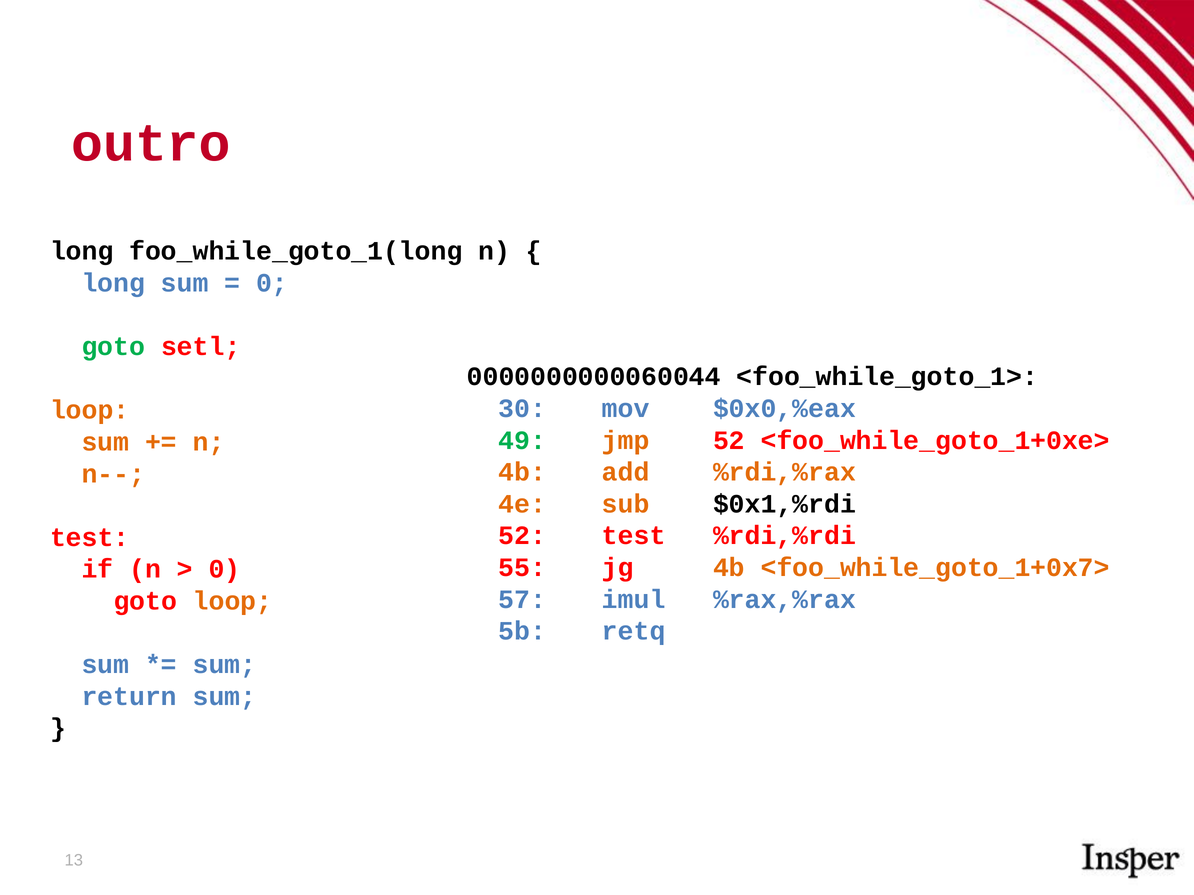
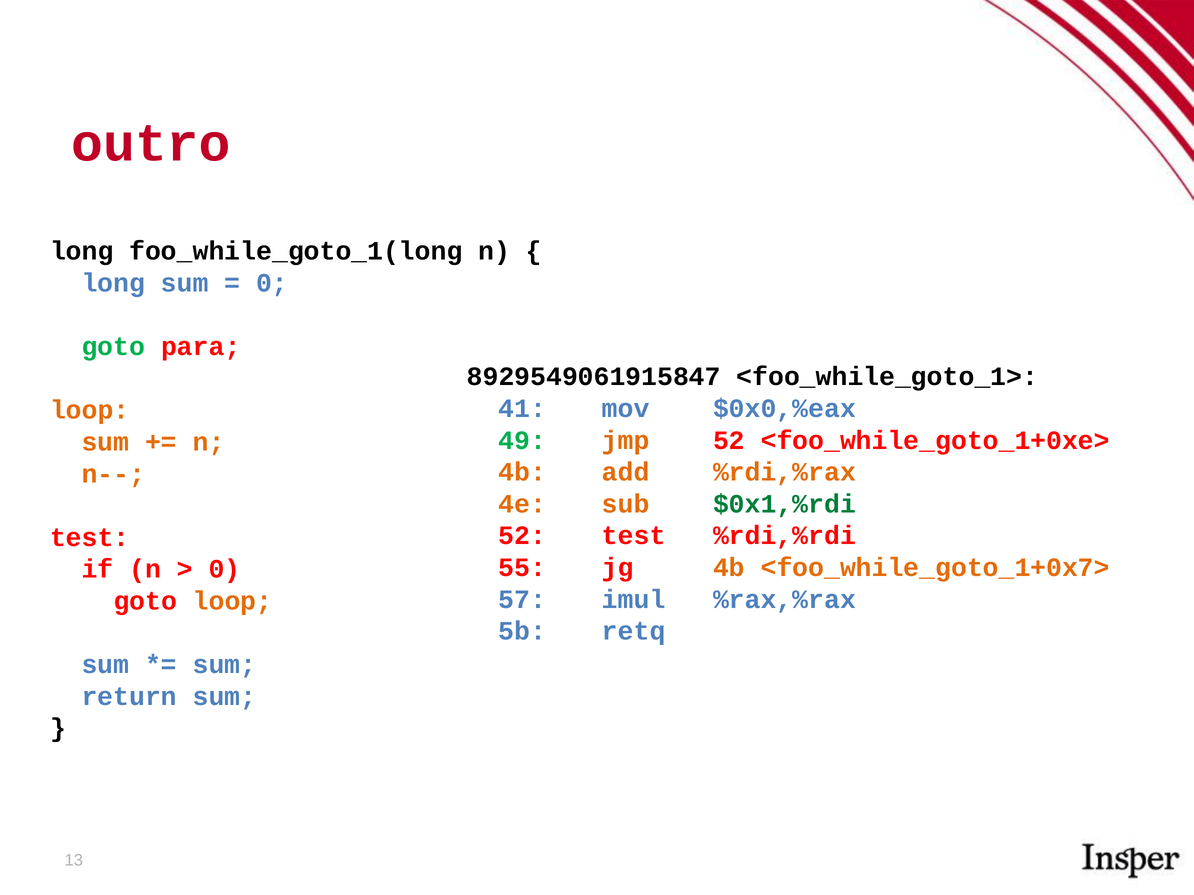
setl: setl -> para
0000000000060044: 0000000000060044 -> 8929549061915847
30: 30 -> 41
$0x1,%rdi colour: black -> green
